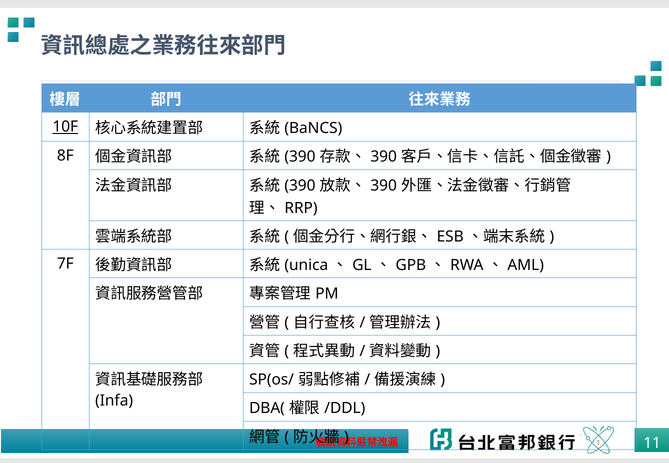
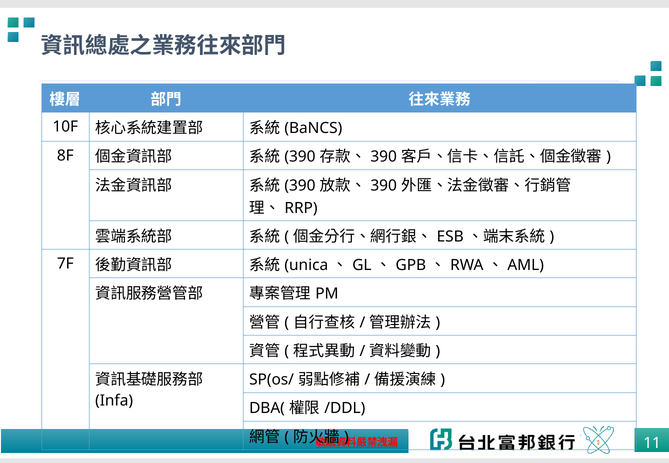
10F underline: present -> none
